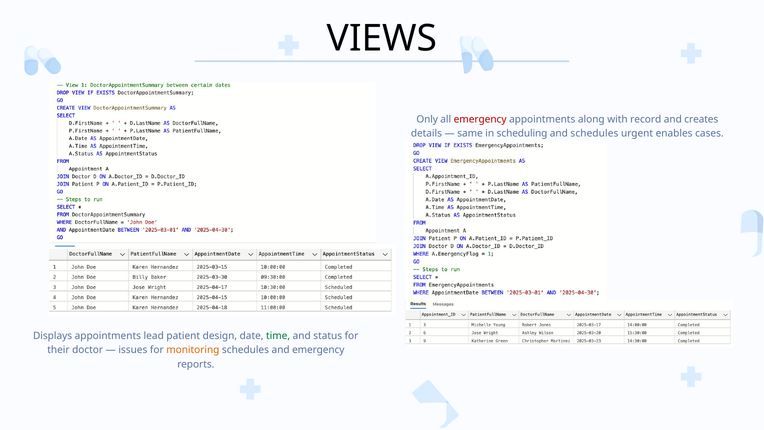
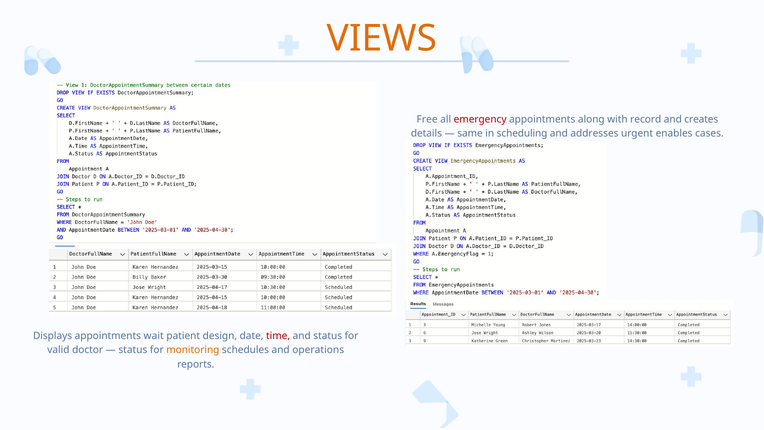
VIEWS colour: black -> orange
Only: Only -> Free
and schedules: schedules -> addresses
lead: lead -> wait
time colour: green -> red
their: their -> valid
issues at (133, 350): issues -> status
and emergency: emergency -> operations
